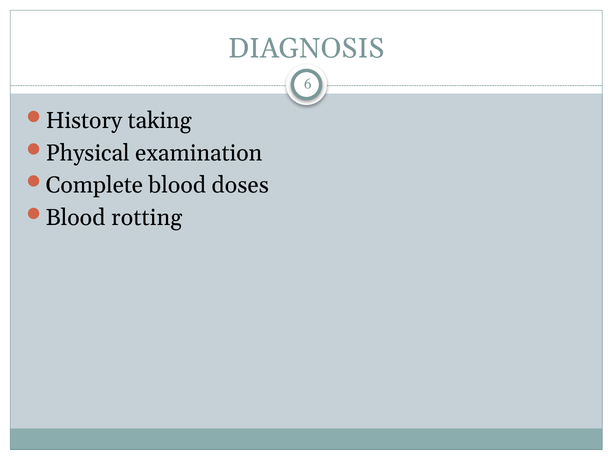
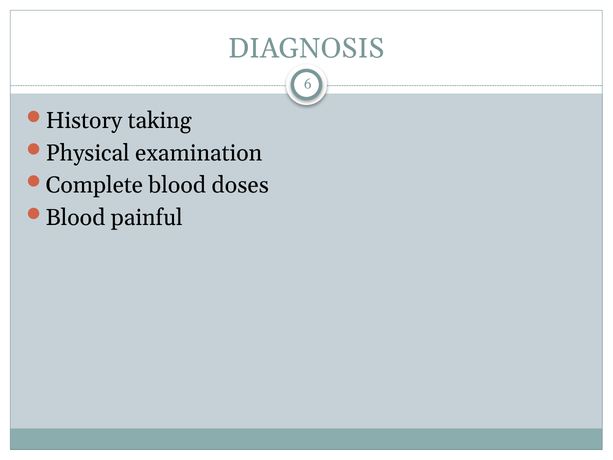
rotting: rotting -> painful
